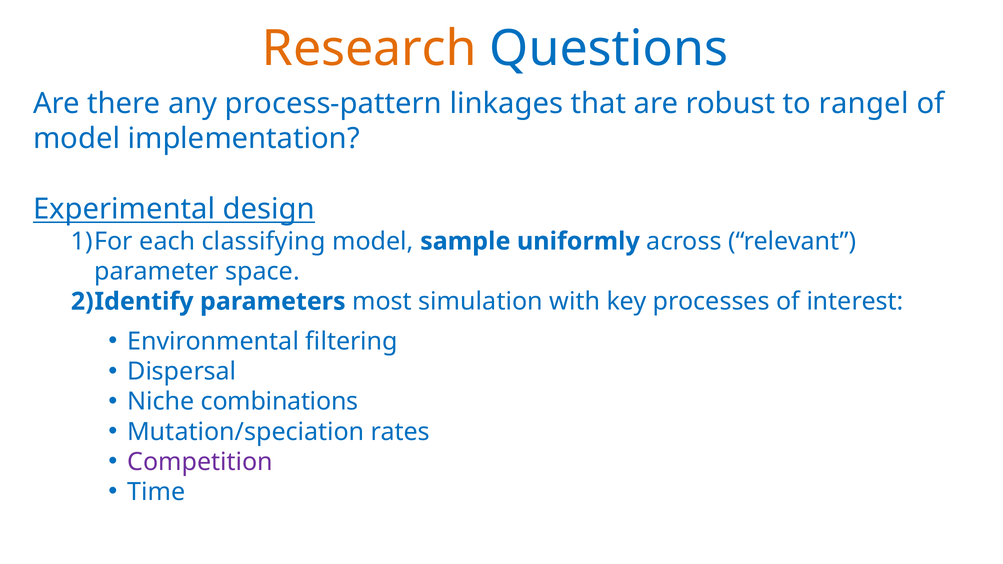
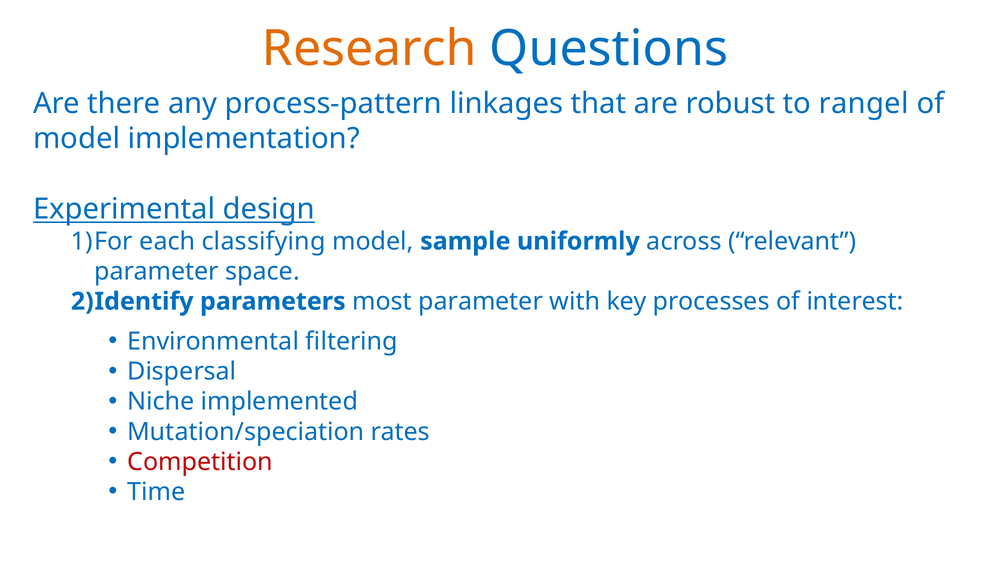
most simulation: simulation -> parameter
combinations: combinations -> implemented
Competition colour: purple -> red
